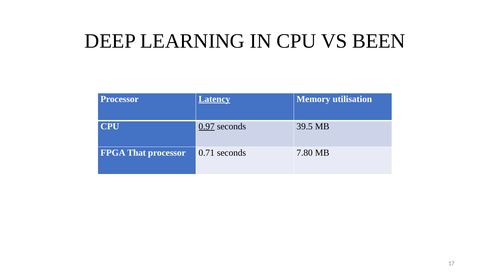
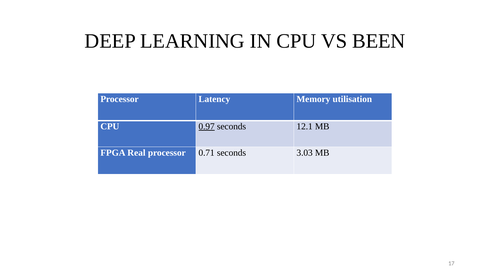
Latency underline: present -> none
39.5: 39.5 -> 12.1
That: That -> Real
7.80: 7.80 -> 3.03
